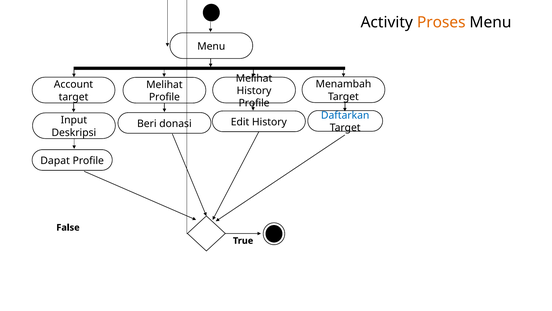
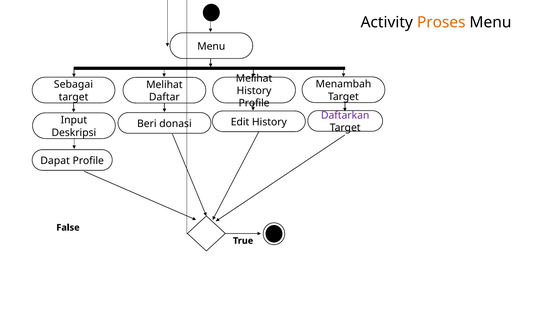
Account: Account -> Sebagai
Profile at (164, 97): Profile -> Daftar
Daftarkan colour: blue -> purple
